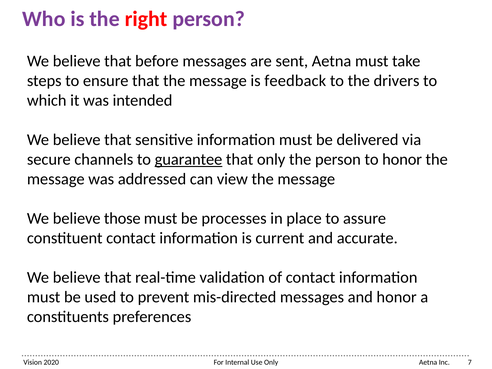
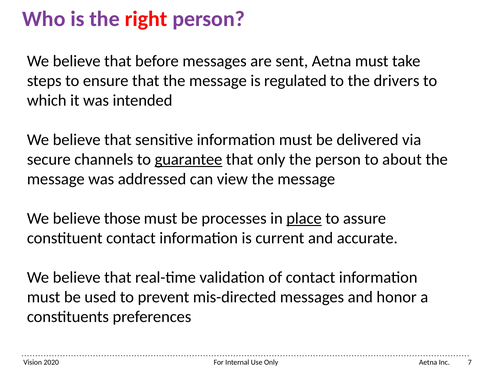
feedback: feedback -> regulated
to honor: honor -> about
place underline: none -> present
